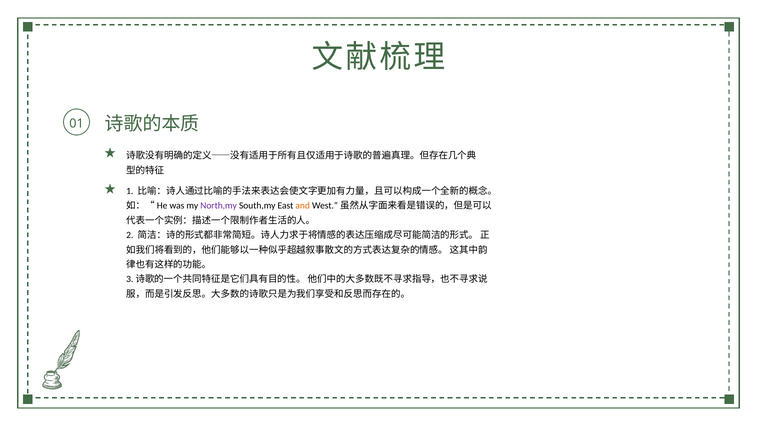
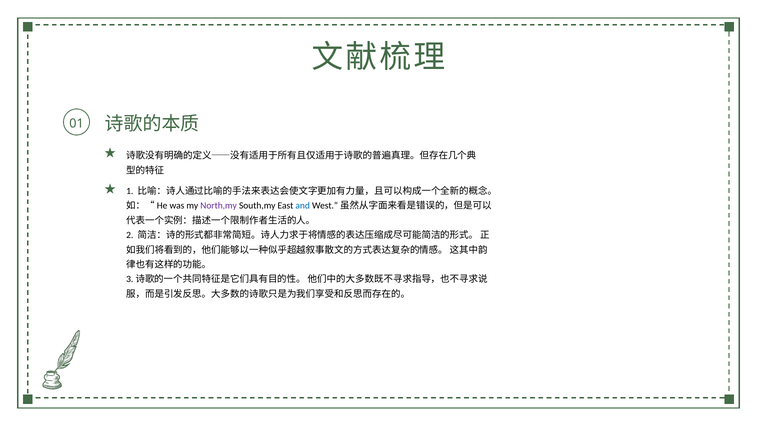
and colour: orange -> blue
